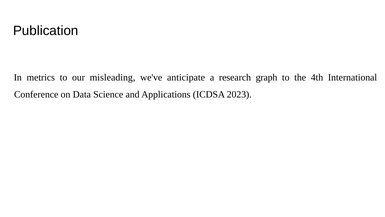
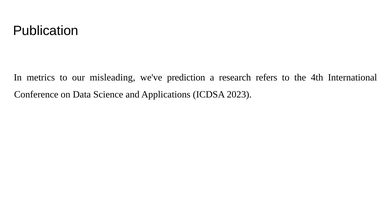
anticipate: anticipate -> prediction
graph: graph -> refers
